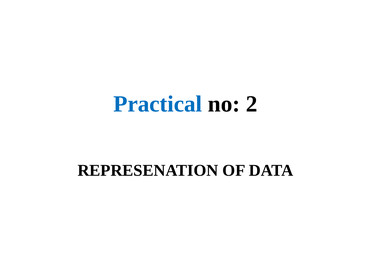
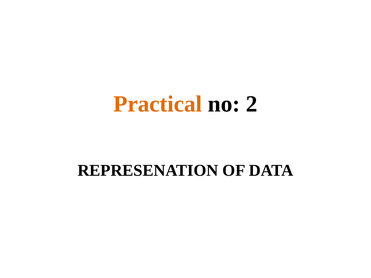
Practical colour: blue -> orange
